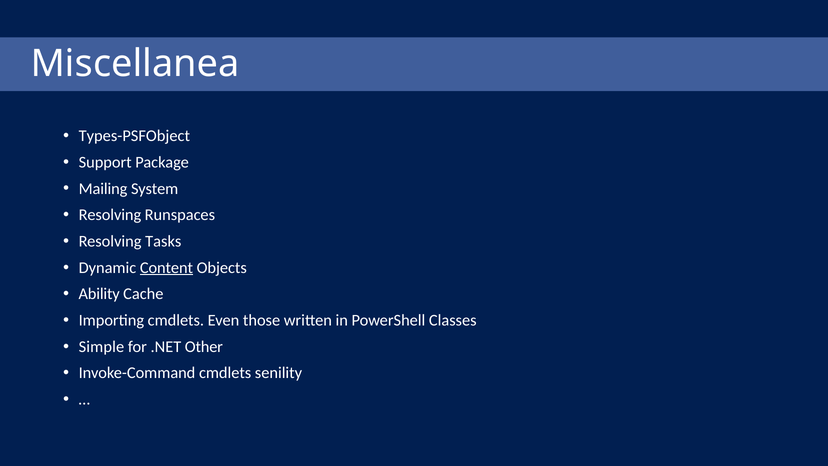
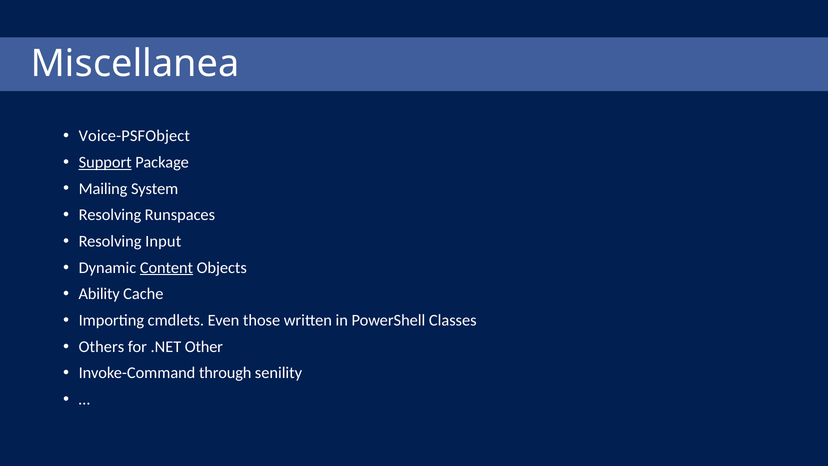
Types-PSFObject: Types-PSFObject -> Voice-PSFObject
Support underline: none -> present
Tasks: Tasks -> Input
Simple: Simple -> Others
Invoke-Command cmdlets: cmdlets -> through
